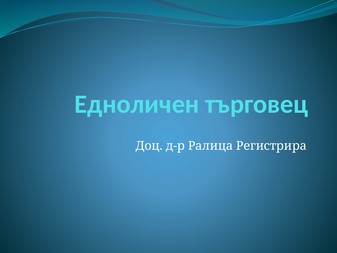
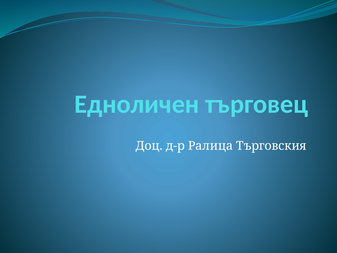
Регистрира: Регистрира -> Търговския
